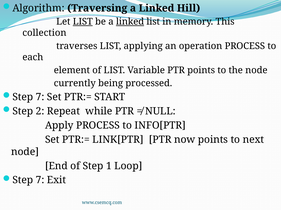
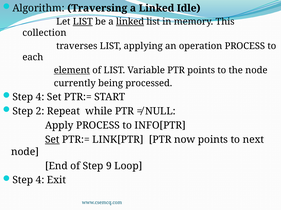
Hill: Hill -> Idle
element underline: none -> present
7 at (40, 97): 7 -> 4
Set at (52, 140) underline: none -> present
1: 1 -> 9
7 at (40, 181): 7 -> 4
